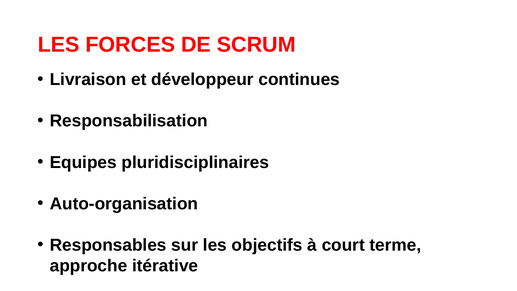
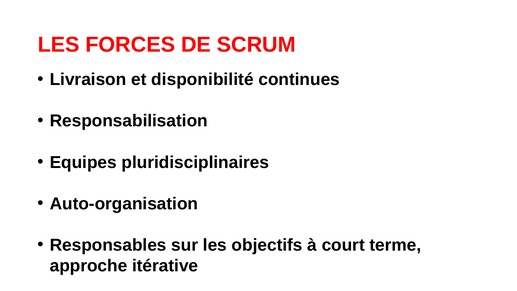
développeur: développeur -> disponibilité
